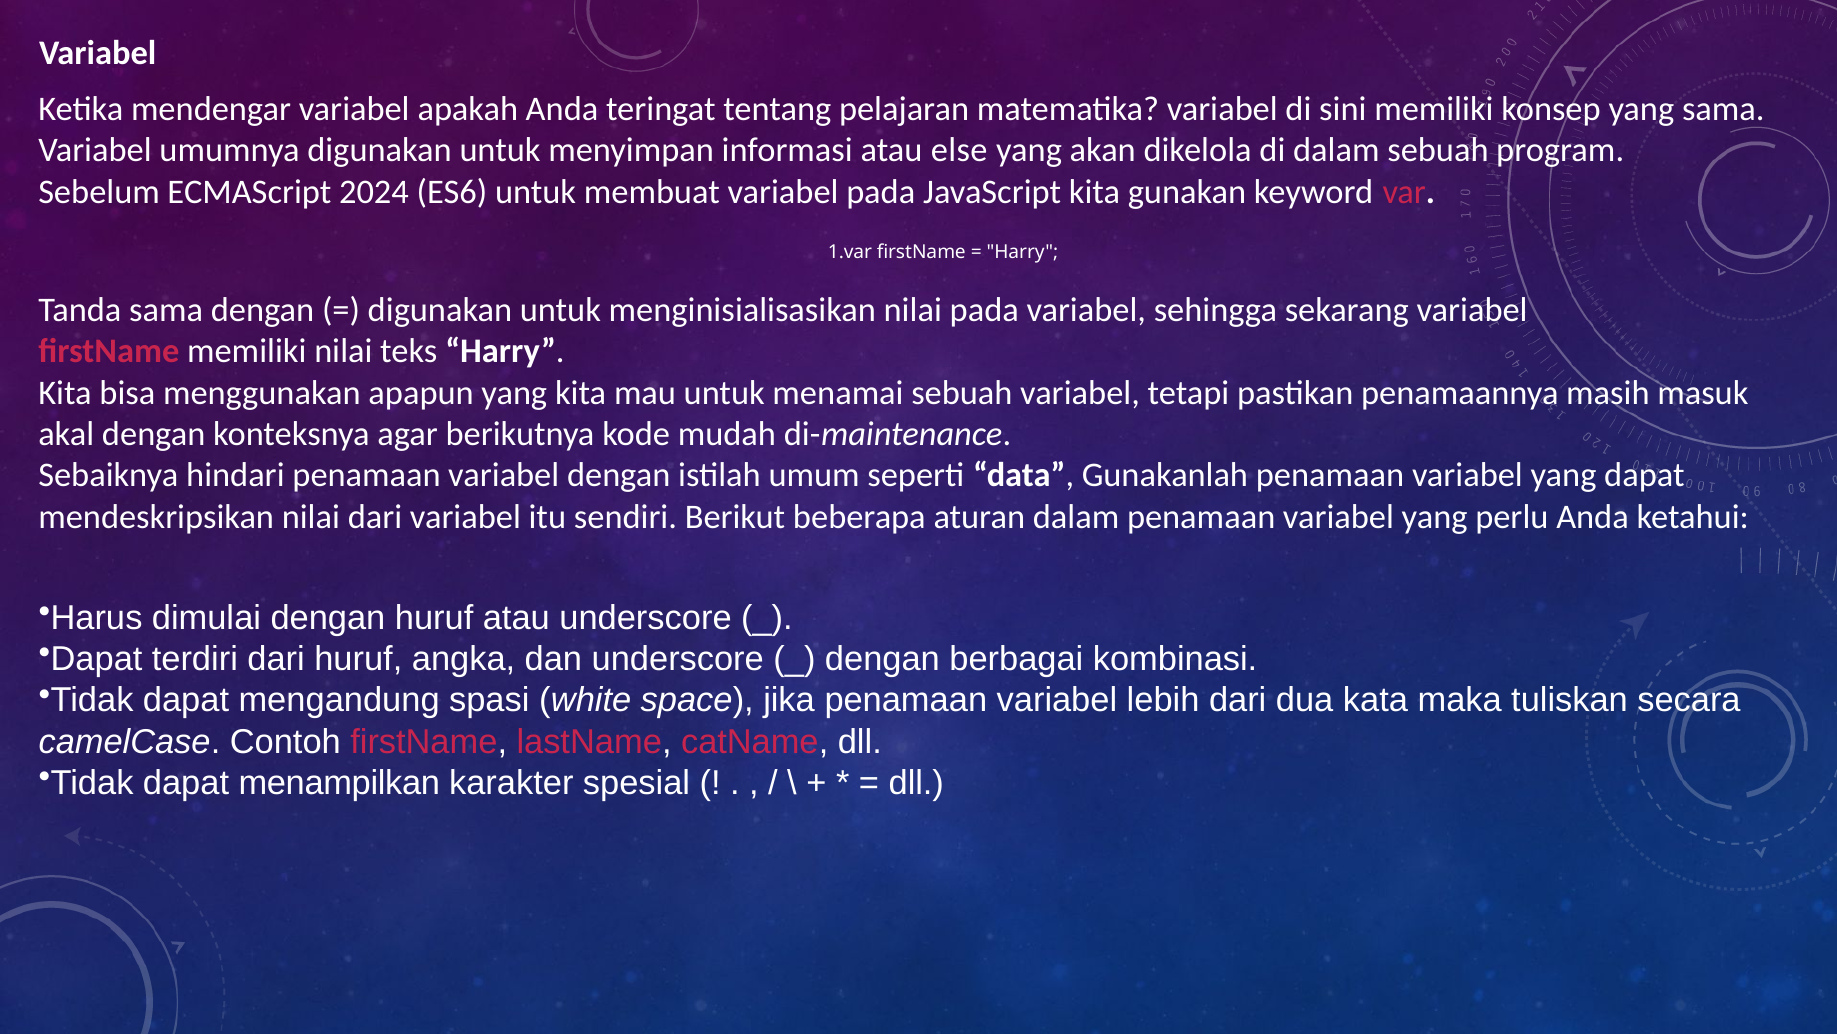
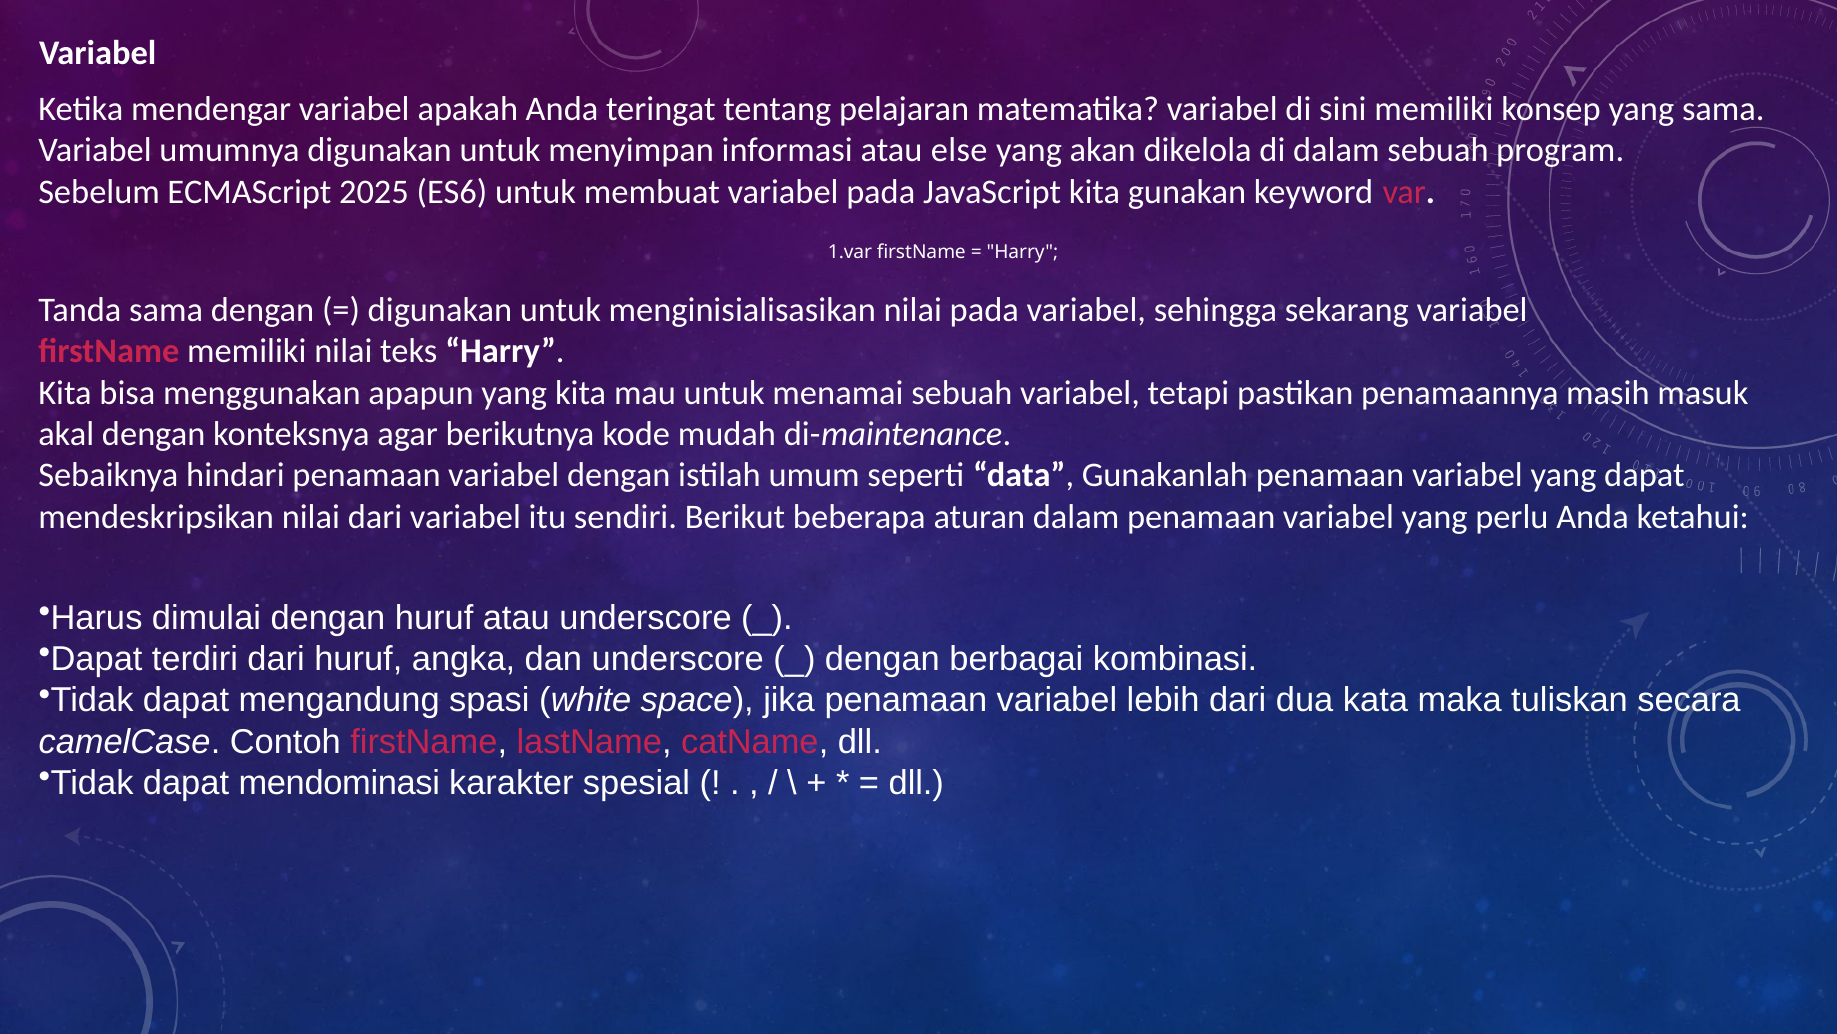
2024: 2024 -> 2025
menampilkan: menampilkan -> mendominasi
